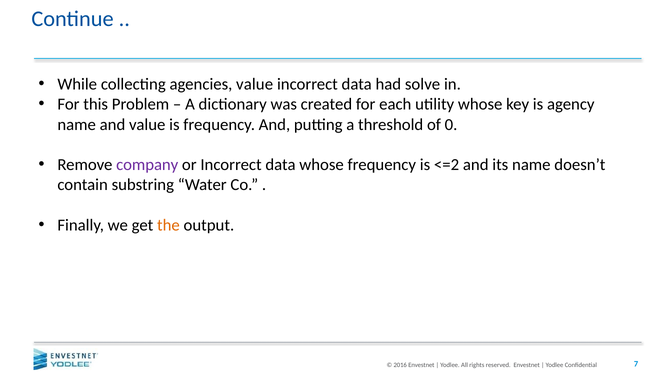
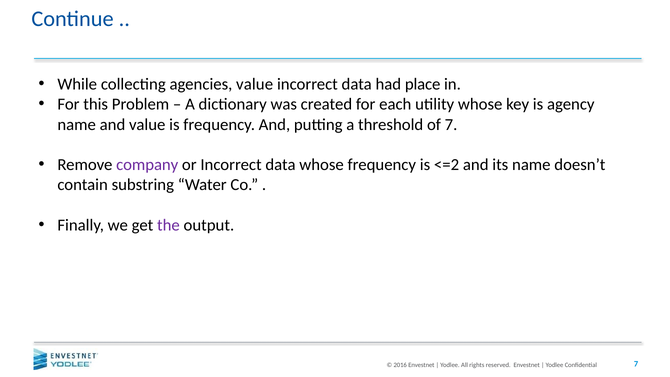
solve: solve -> place
of 0: 0 -> 7
the colour: orange -> purple
